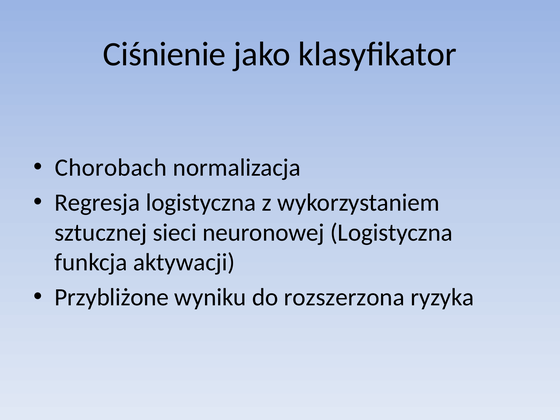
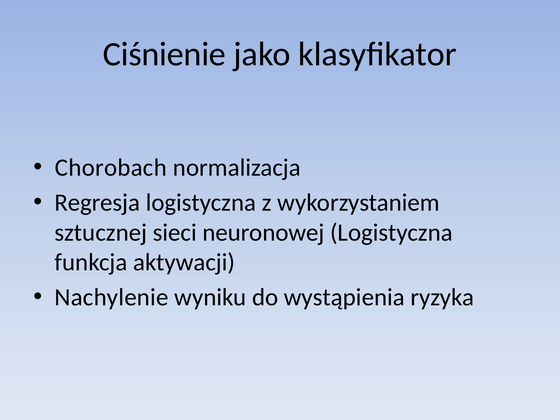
Przybliżone: Przybliżone -> Nachylenie
rozszerzona: rozszerzona -> wystąpienia
